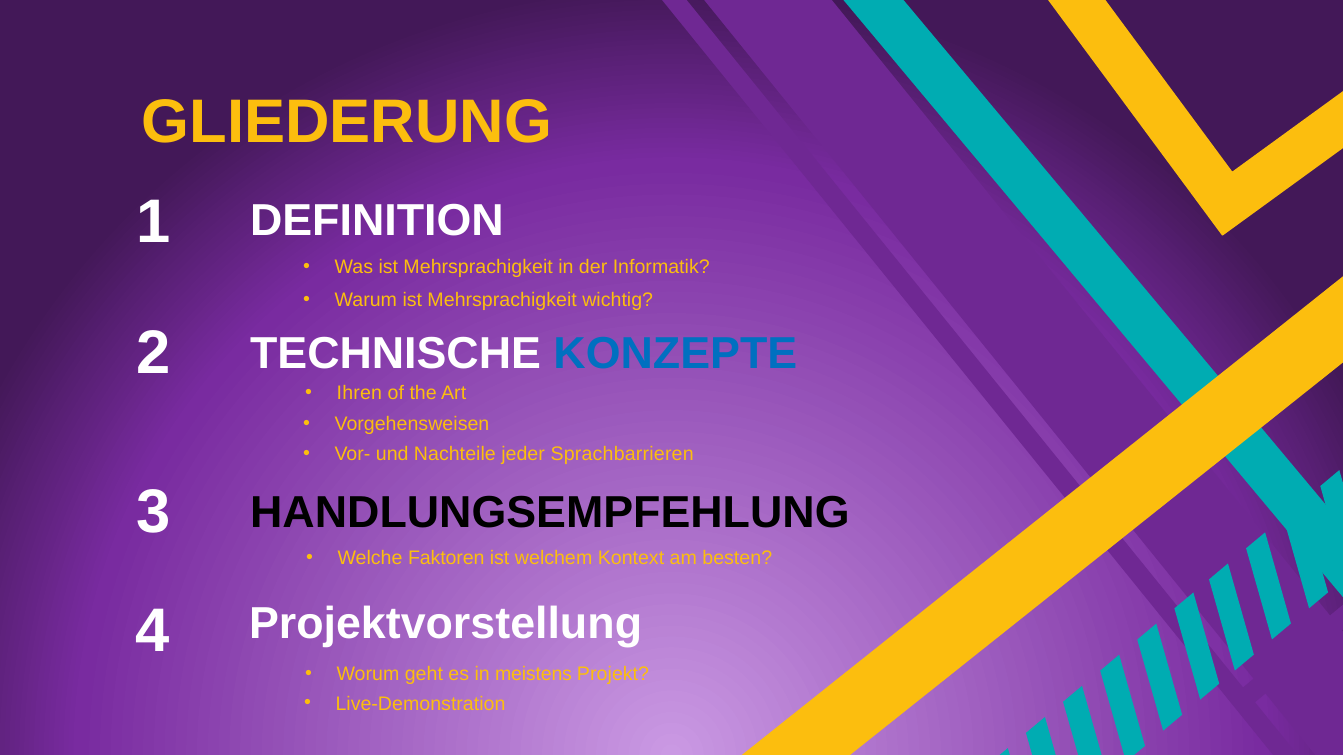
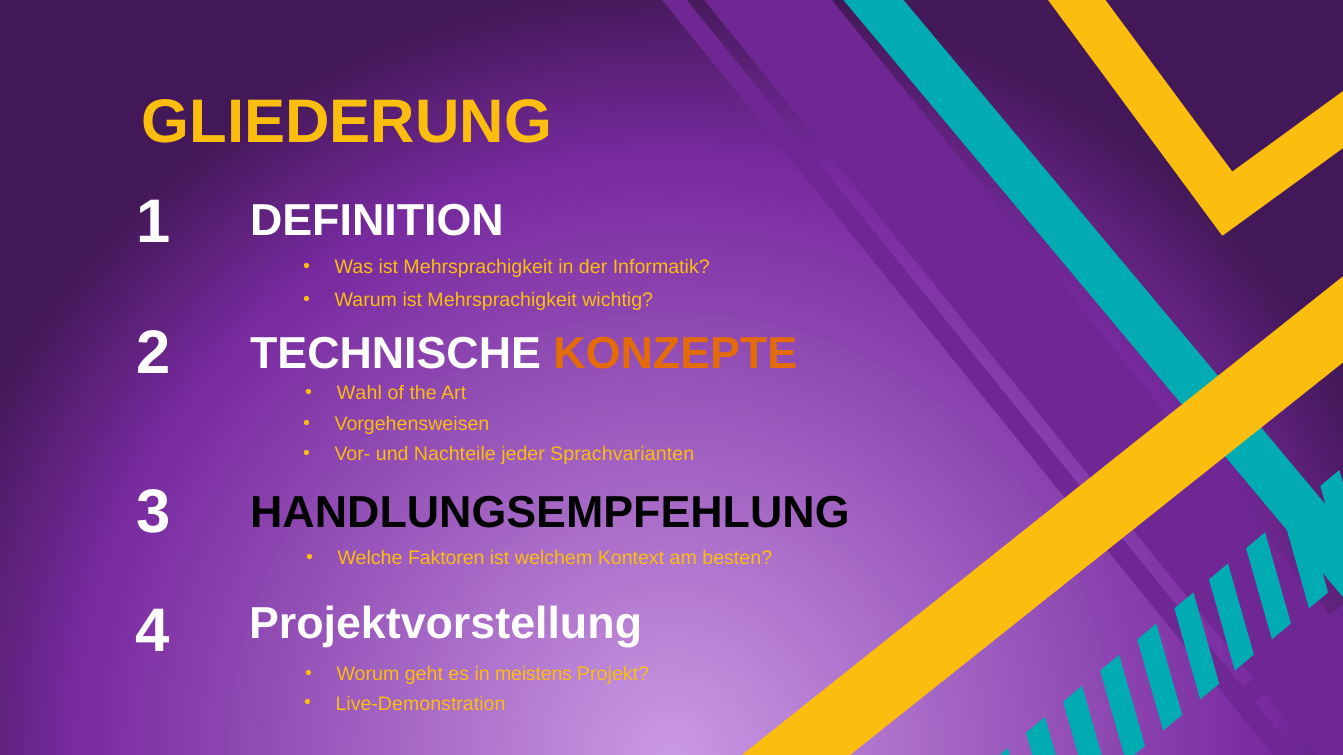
KONZEPTE colour: blue -> orange
Ihren: Ihren -> Wahl
Sprachbarrieren: Sprachbarrieren -> Sprachvarianten
